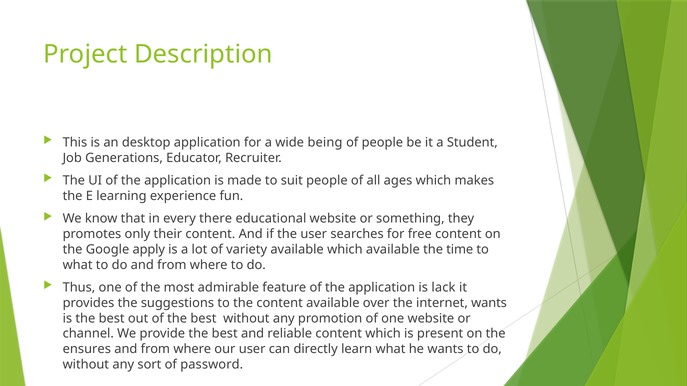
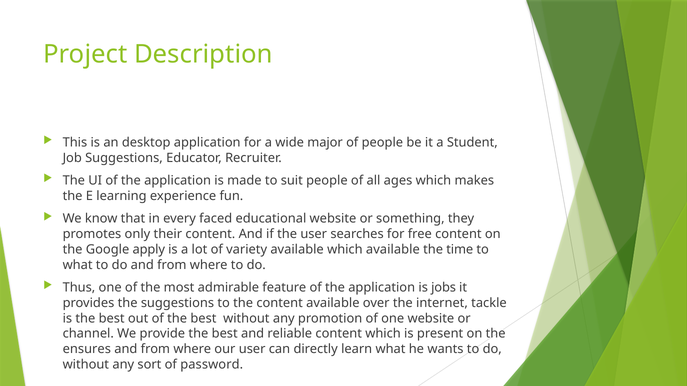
being: being -> major
Job Generations: Generations -> Suggestions
there: there -> faced
lack: lack -> jobs
internet wants: wants -> tackle
